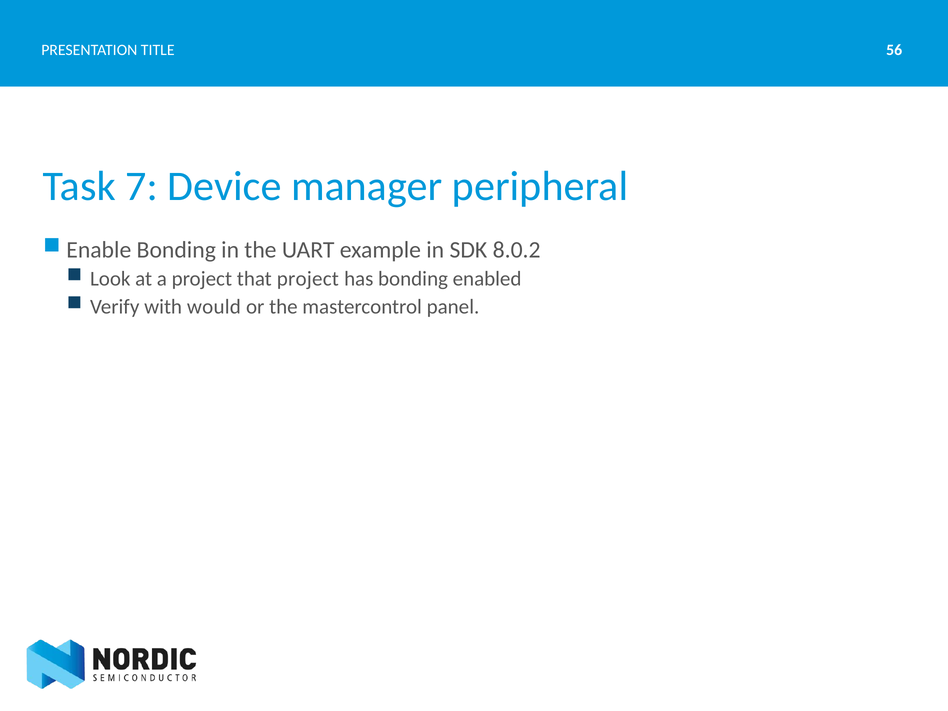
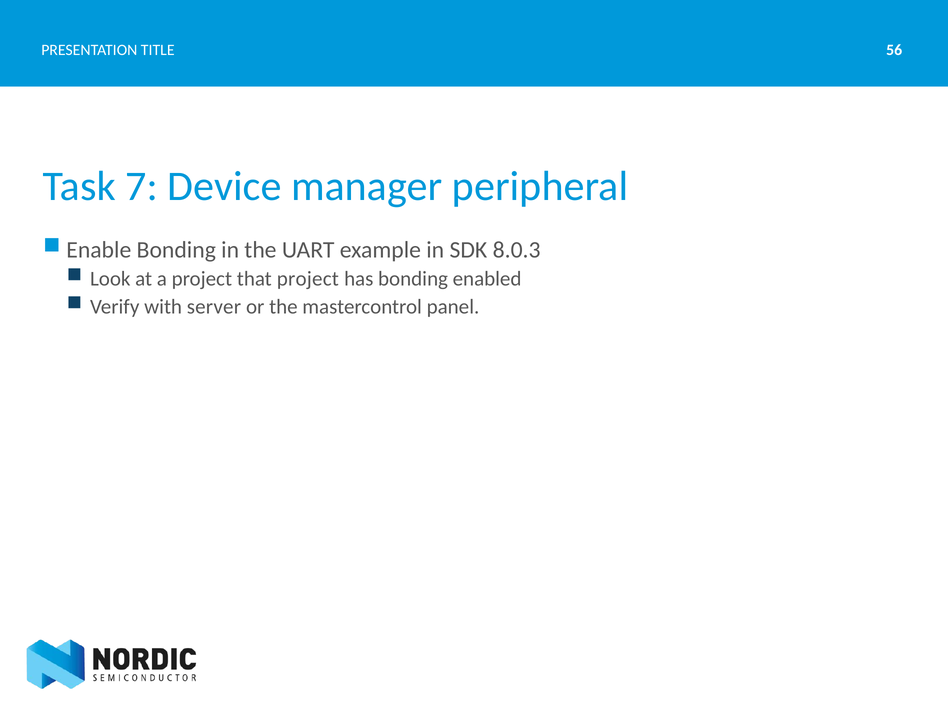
8.0.2: 8.0.2 -> 8.0.3
would: would -> server
